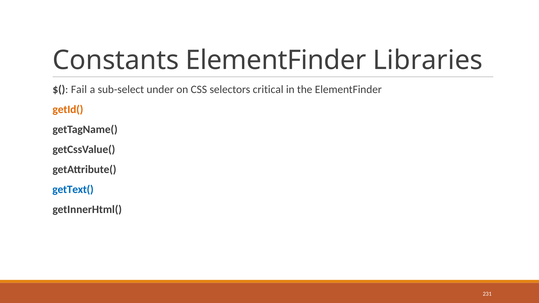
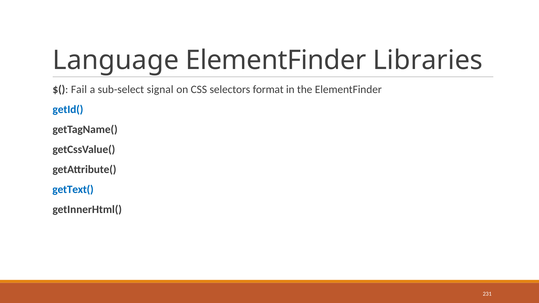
Constants: Constants -> Language
under: under -> signal
critical: critical -> format
getId( colour: orange -> blue
